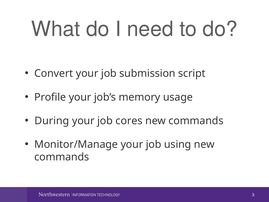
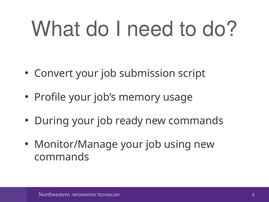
cores: cores -> ready
